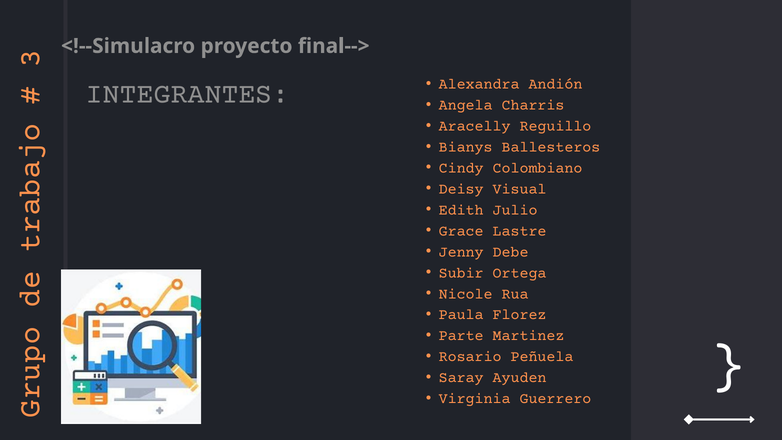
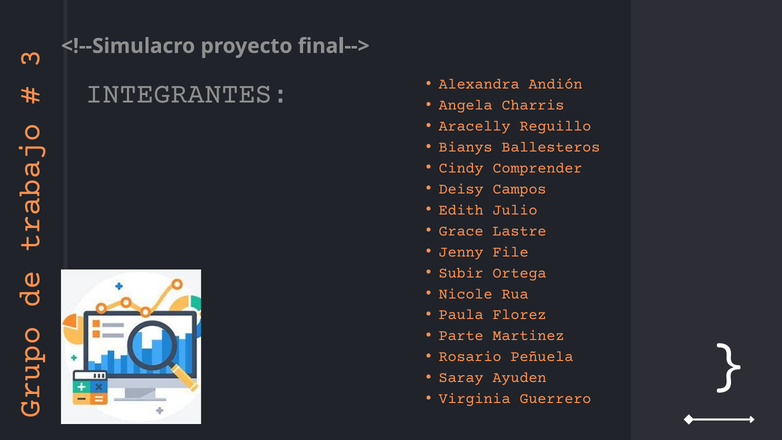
Colombiano: Colombiano -> Comprender
Visual: Visual -> Campos
Debe: Debe -> File
